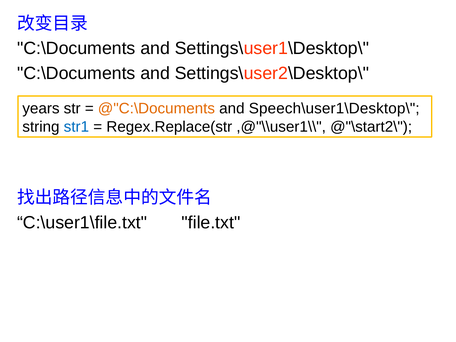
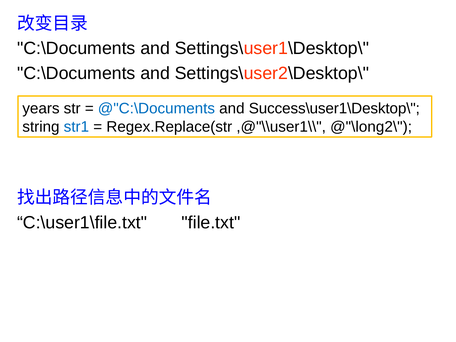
@"C:\Documents colour: orange -> blue
Speech\user1\Desktop\: Speech\user1\Desktop\ -> Success\user1\Desktop\
@"\start2\: @"\start2\ -> @"\long2\
